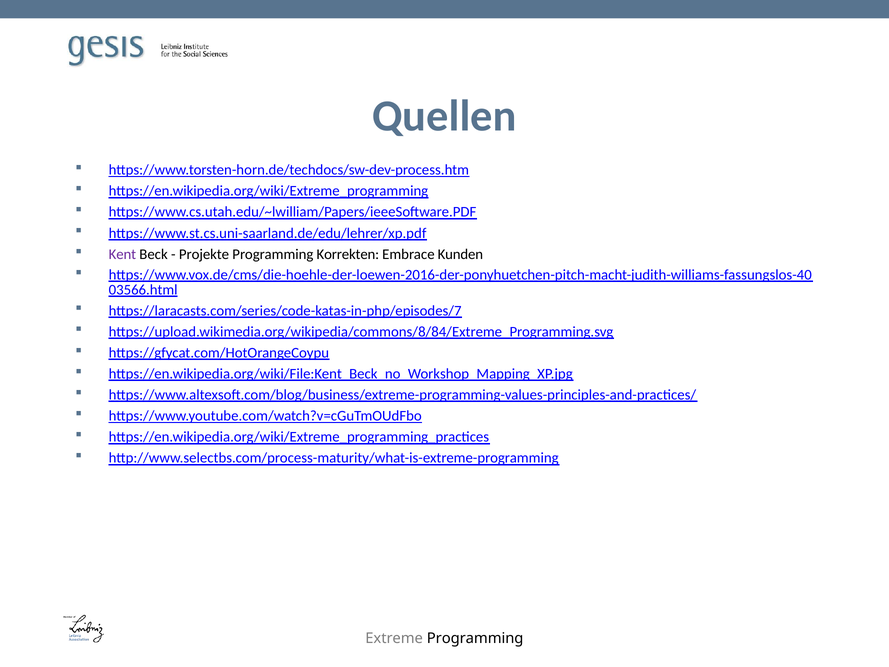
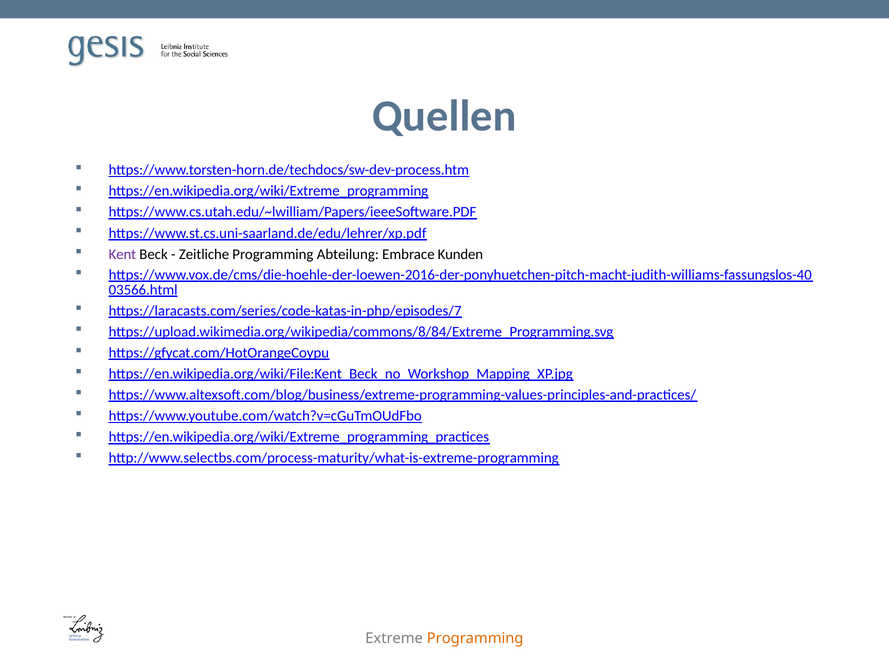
Projekte: Projekte -> Zeitliche
Korrekten: Korrekten -> Abteilung
Programming at (475, 638) colour: black -> orange
